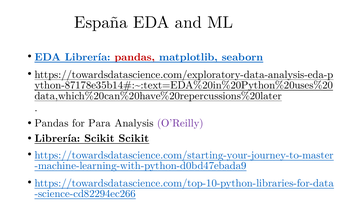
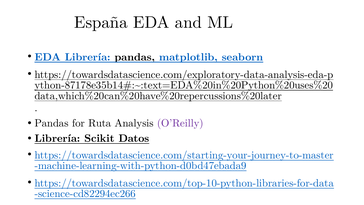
pandas at (135, 57) colour: red -> black
Para: Para -> Ruta
Scikit Scikit: Scikit -> Datos
